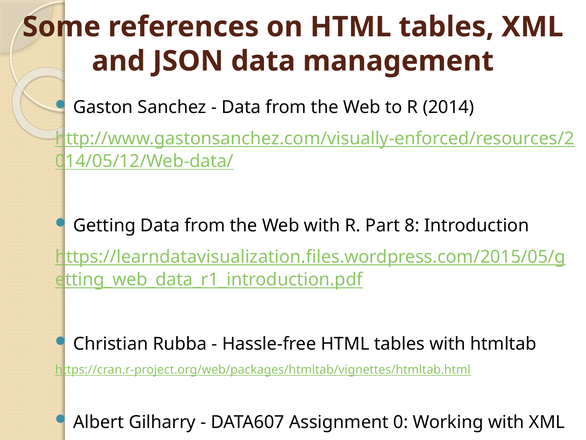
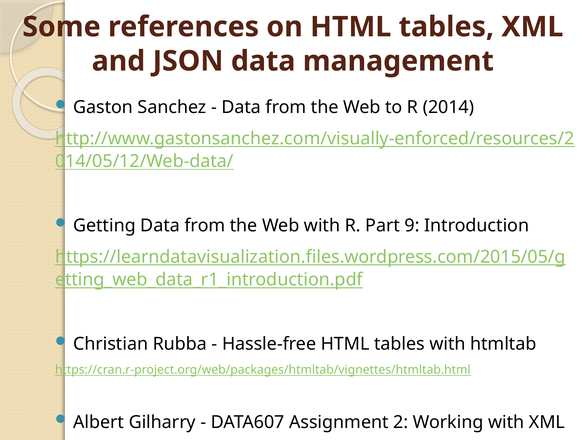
8: 8 -> 9
0: 0 -> 2
